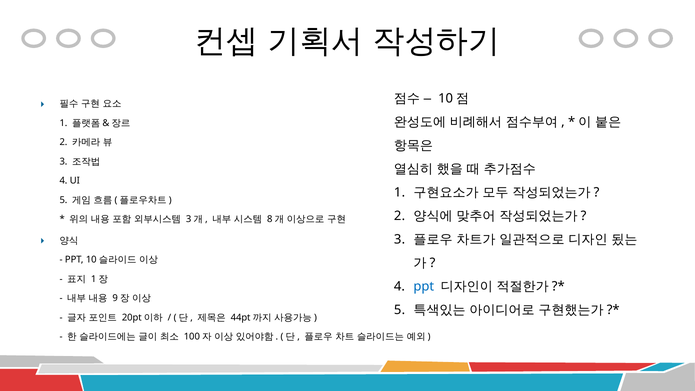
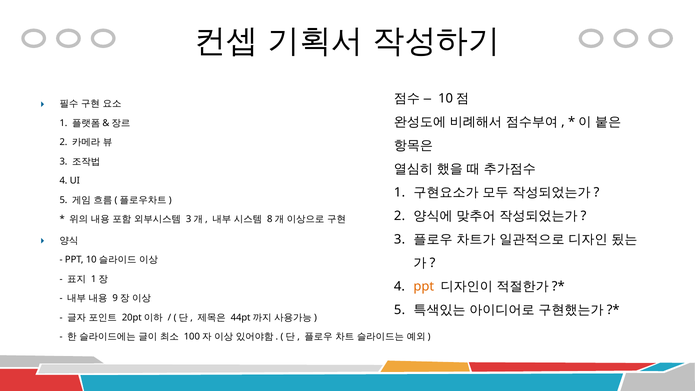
ppt at (424, 286) colour: blue -> orange
